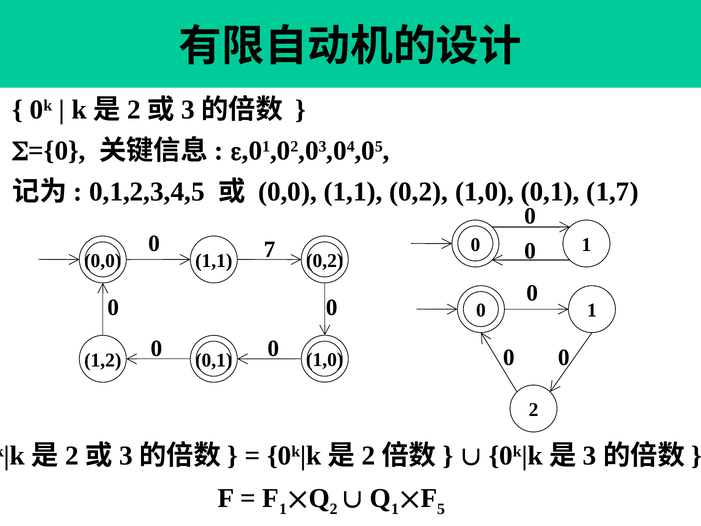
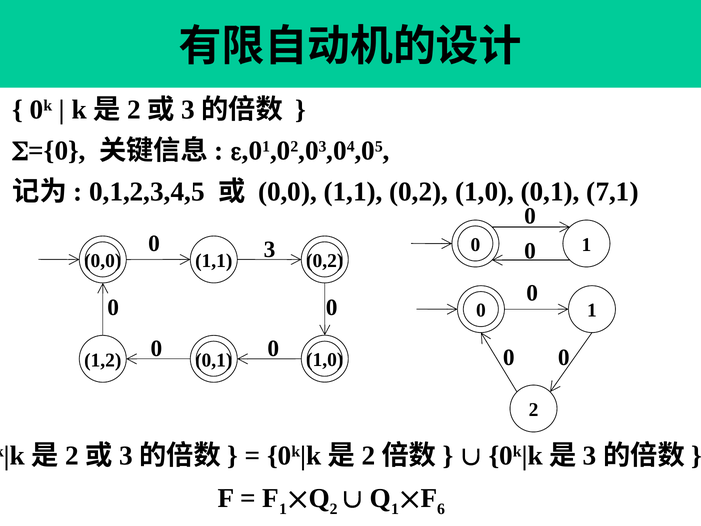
1,7: 1,7 -> 7,1
0 7: 7 -> 3
5: 5 -> 6
